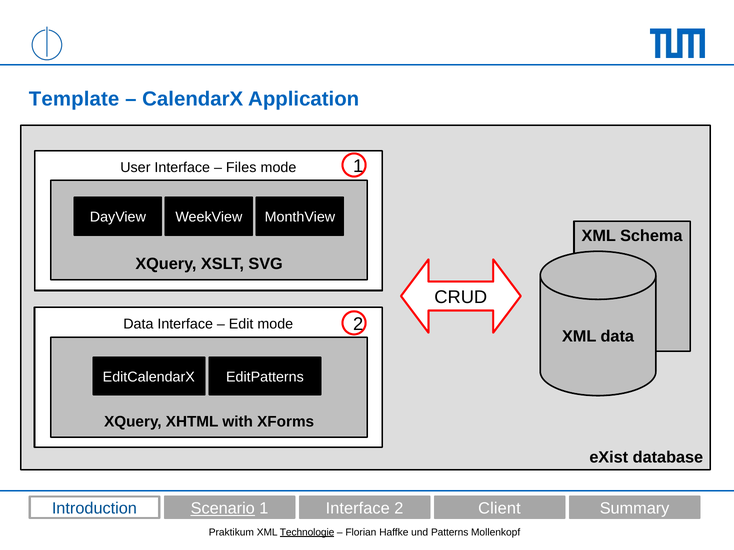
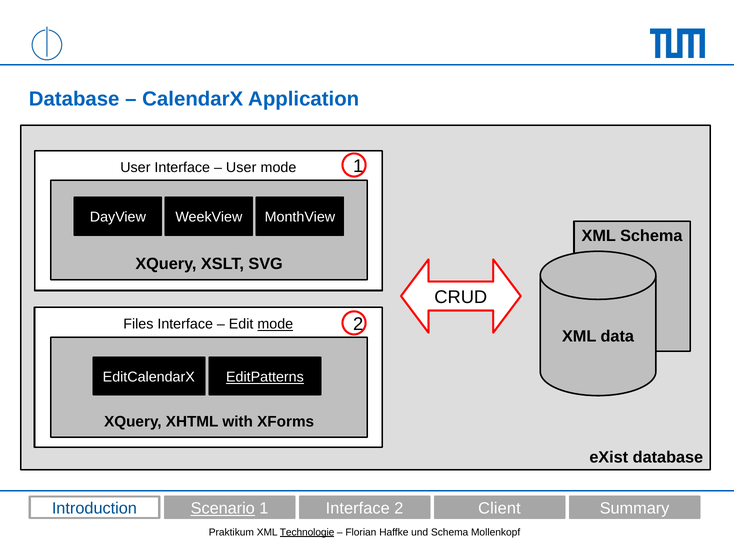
Template at (74, 99): Template -> Database
Files at (241, 168): Files -> User
Data at (138, 324): Data -> Files
mode at (275, 324) underline: none -> present
EditPatterns underline: none -> present
und Patterns: Patterns -> Schema
